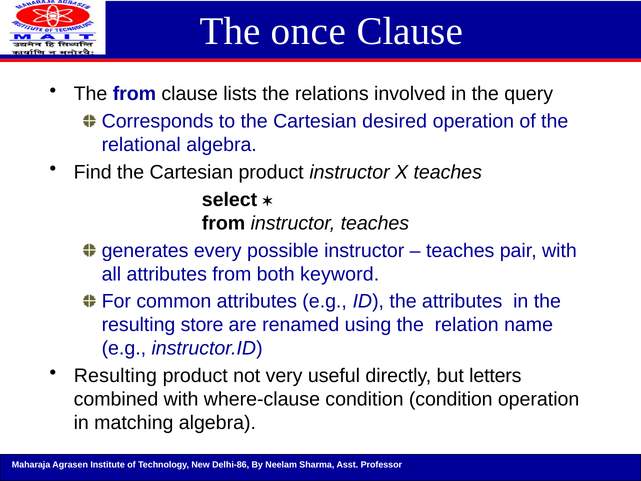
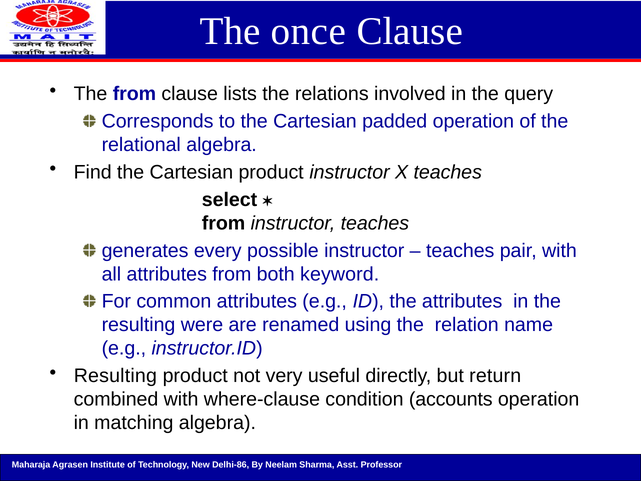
desired: desired -> padded
store: store -> were
letters: letters -> return
condition condition: condition -> accounts
